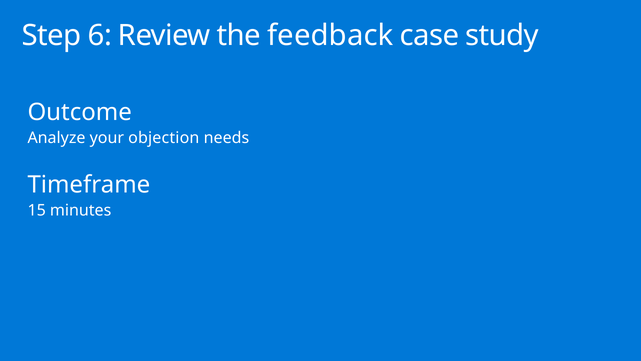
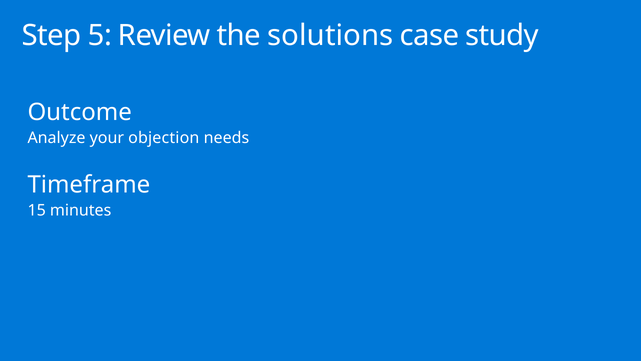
6: 6 -> 5
feedback: feedback -> solutions
